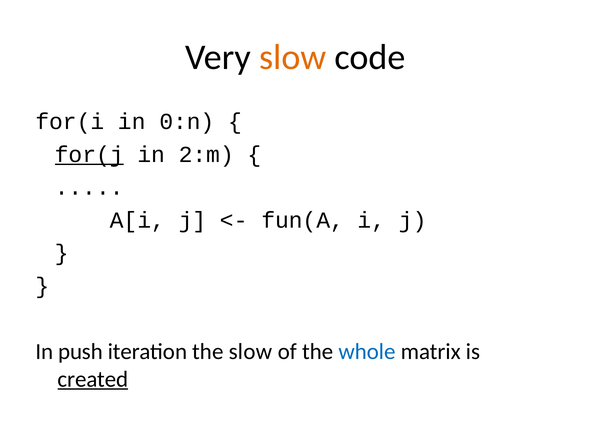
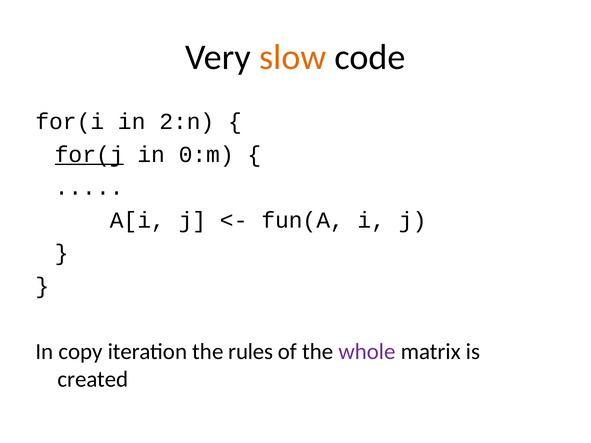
0:n: 0:n -> 2:n
2:m: 2:m -> 0:m
push: push -> copy
the slow: slow -> rules
whole colour: blue -> purple
created underline: present -> none
